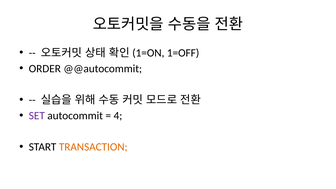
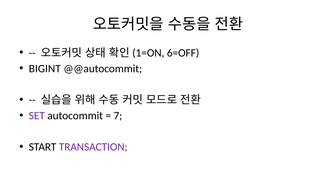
1=OFF: 1=OFF -> 6=OFF
ORDER: ORDER -> BIGINT
4: 4 -> 7
TRANSACTION colour: orange -> purple
